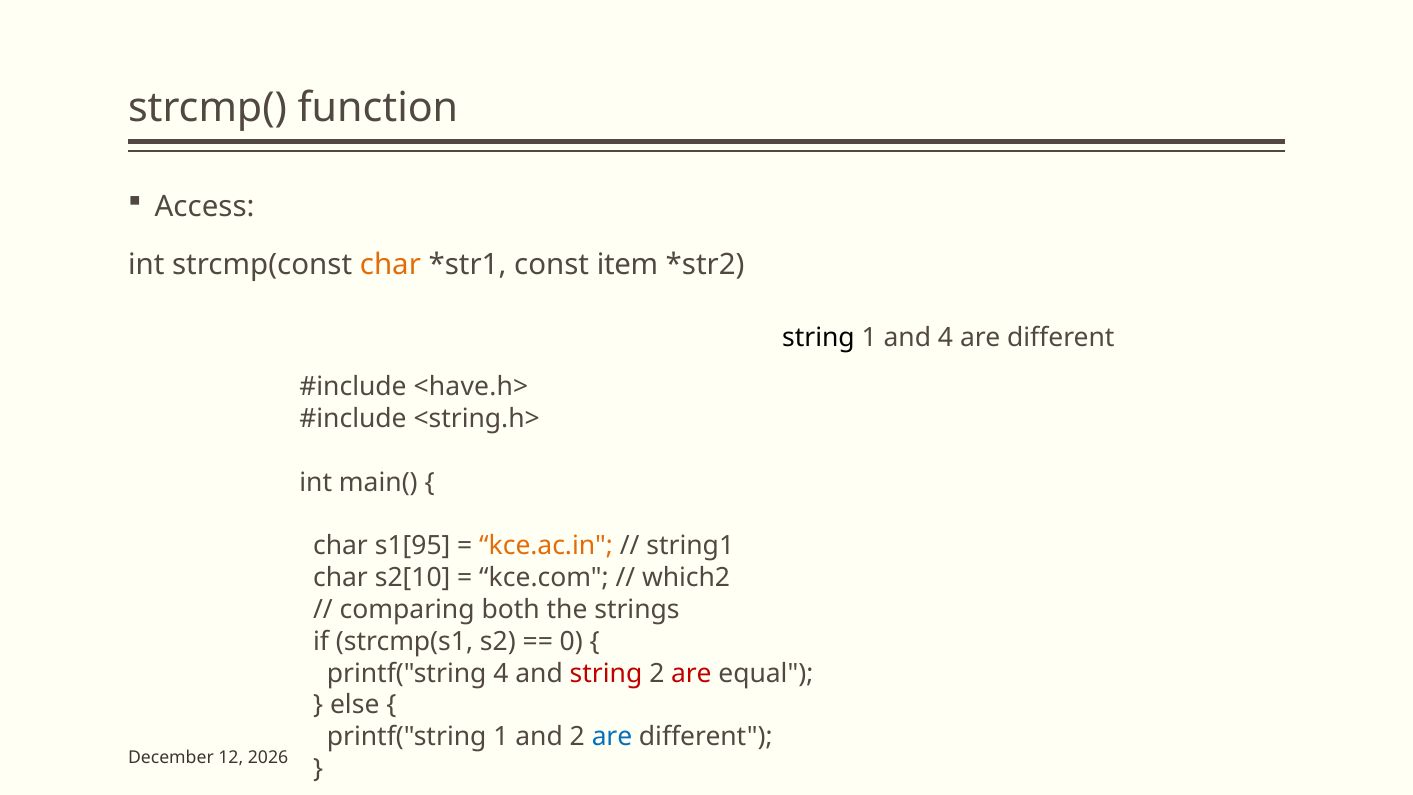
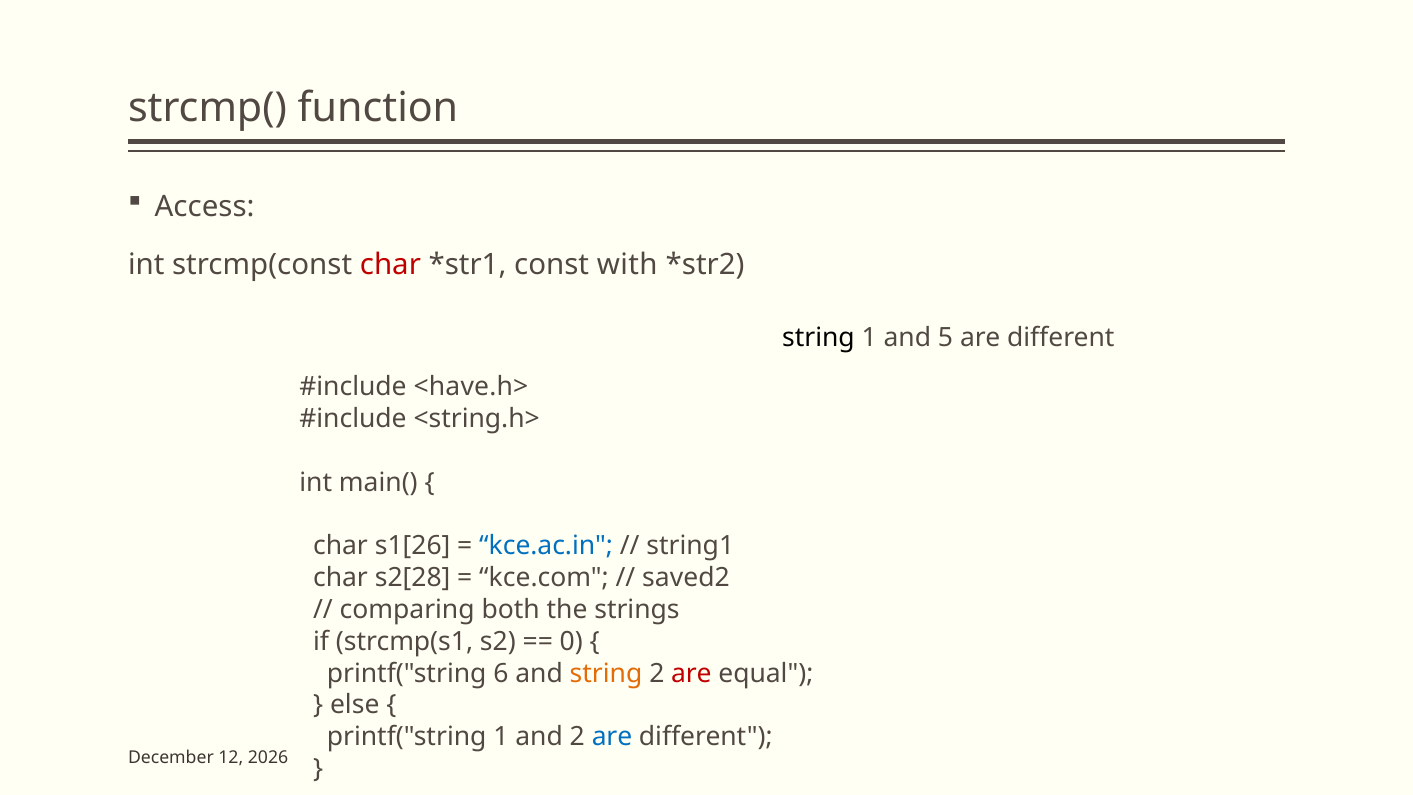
char at (390, 265) colour: orange -> red
item: item -> with
and 4: 4 -> 5
s1[95: s1[95 -> s1[26
kce.ac.in colour: orange -> blue
s2[10: s2[10 -> s2[28
which2: which2 -> saved2
printf("string 4: 4 -> 6
string at (606, 673) colour: red -> orange
